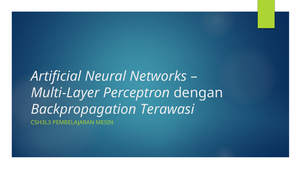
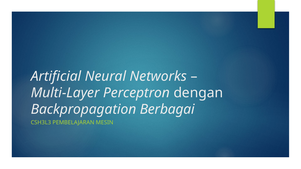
Terawasi: Terawasi -> Berbagai
